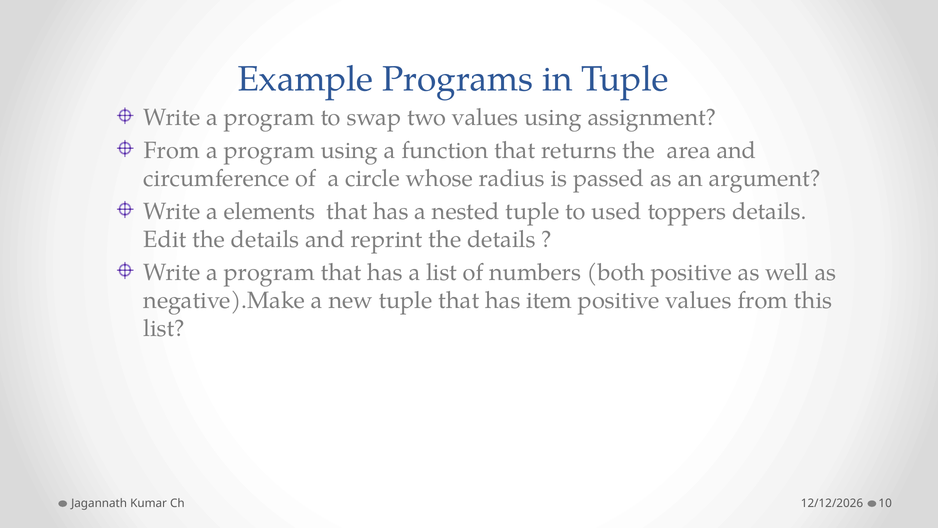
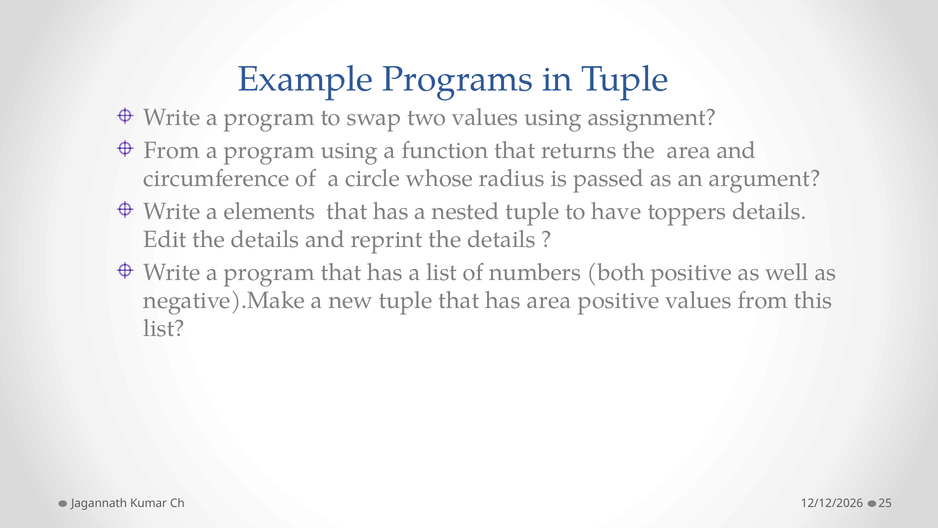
used: used -> have
has item: item -> area
10: 10 -> 25
